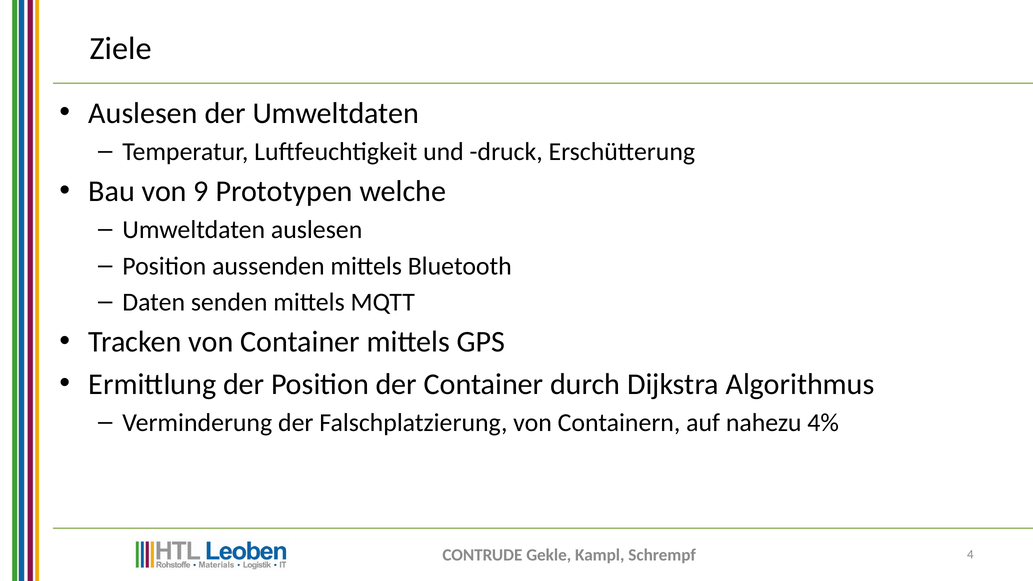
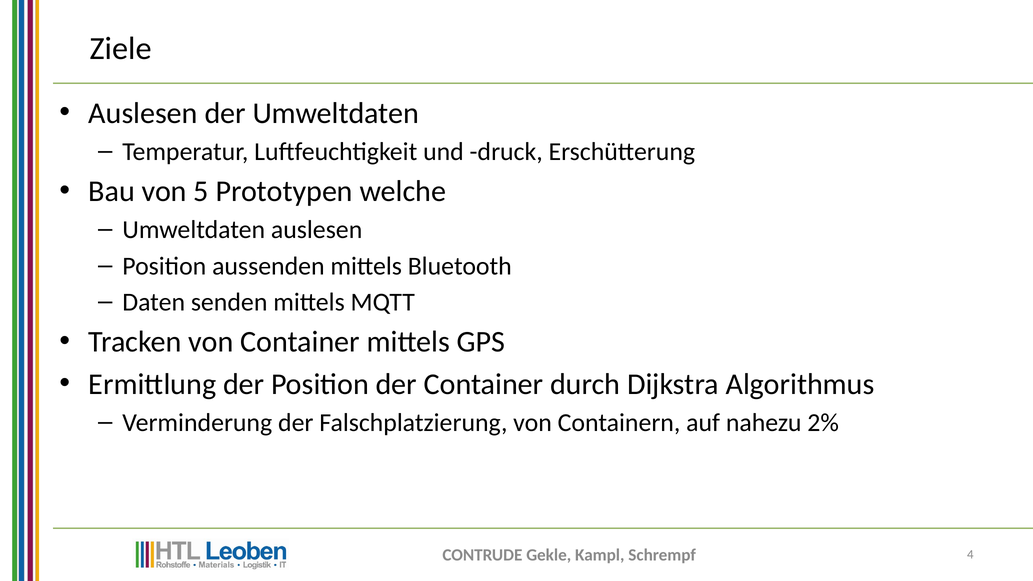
9: 9 -> 5
4%: 4% -> 2%
